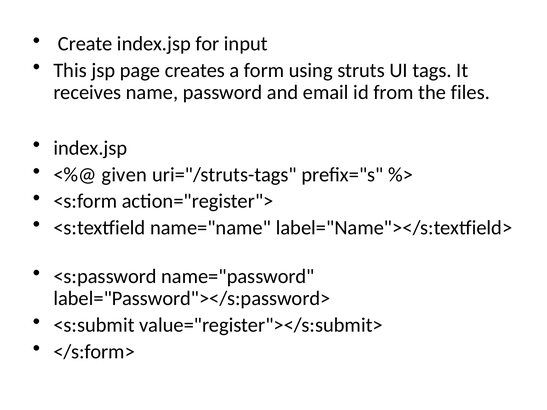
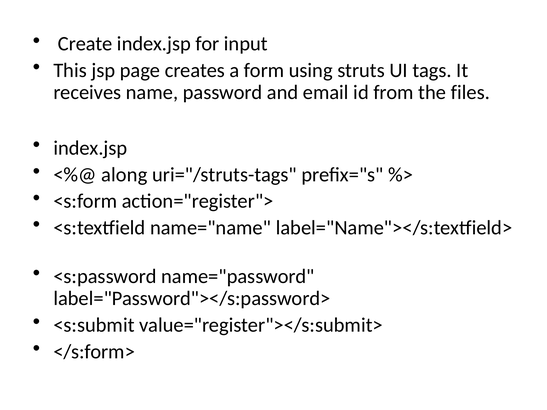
given: given -> along
